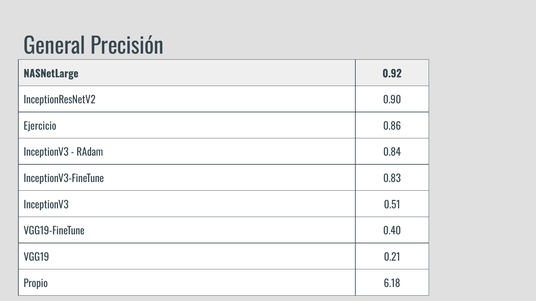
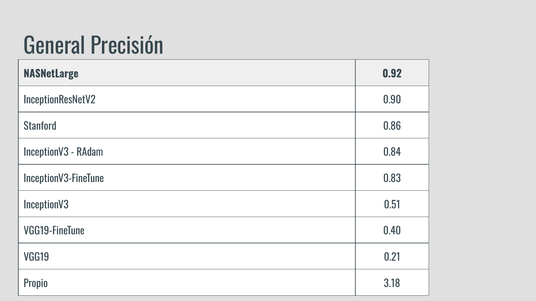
Ejercicio: Ejercicio -> Stanford
6.18: 6.18 -> 3.18
